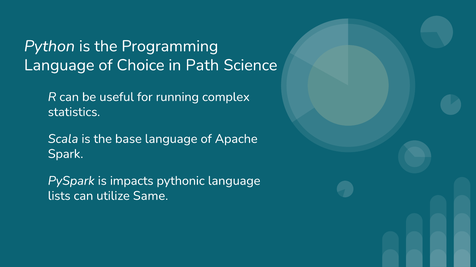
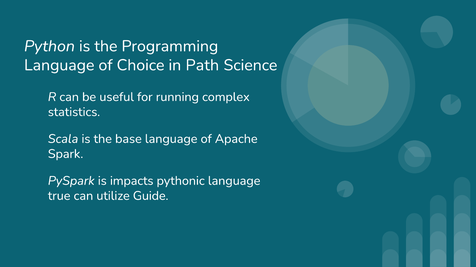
lists: lists -> true
Same: Same -> Guide
